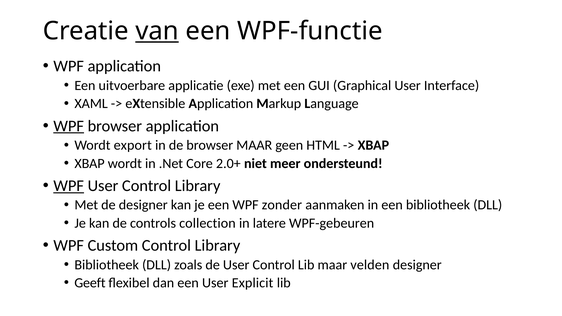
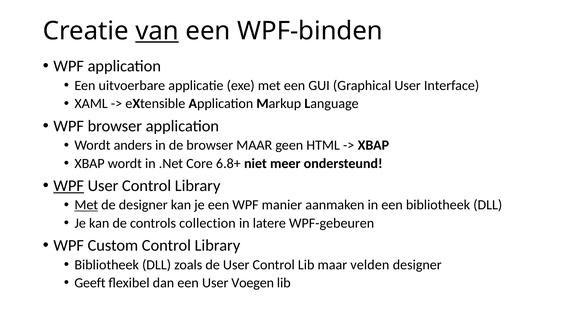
WPF-functie: WPF-functie -> WPF-binden
WPF at (69, 126) underline: present -> none
export: export -> anders
2.0+: 2.0+ -> 6.8+
Met at (86, 205) underline: none -> present
zonder: zonder -> manier
Explicit: Explicit -> Voegen
